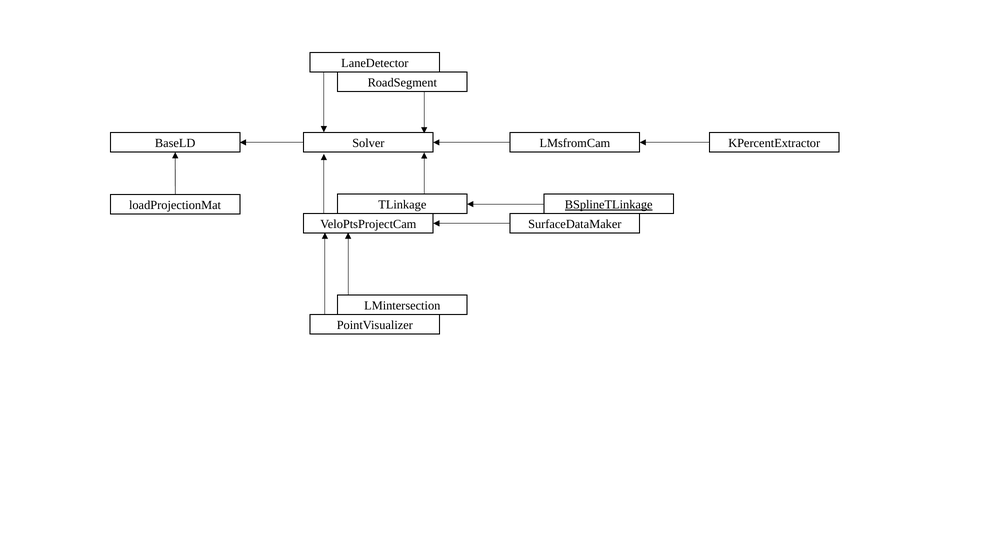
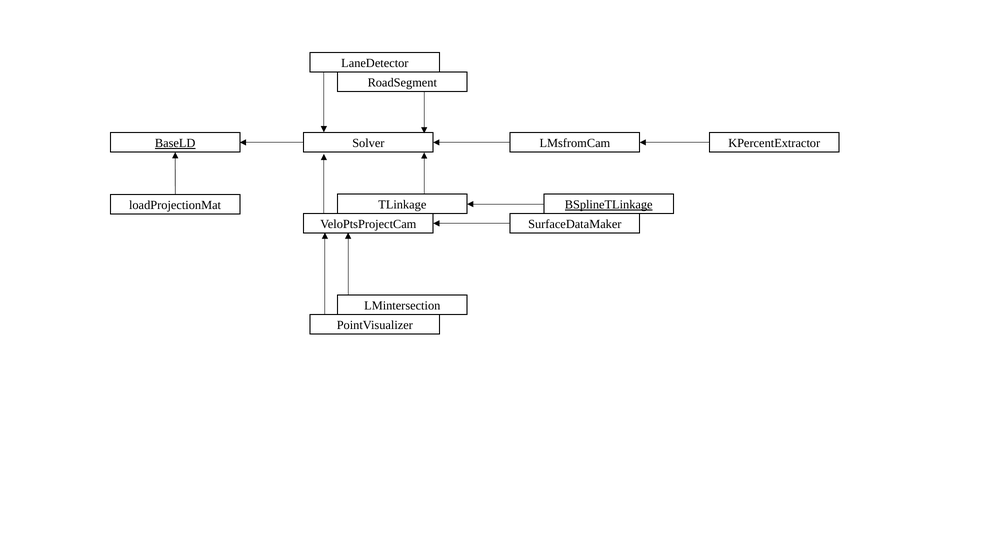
BaseLD underline: none -> present
